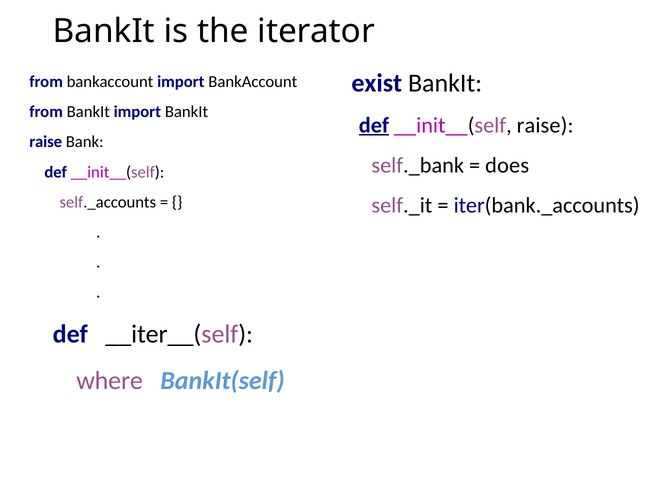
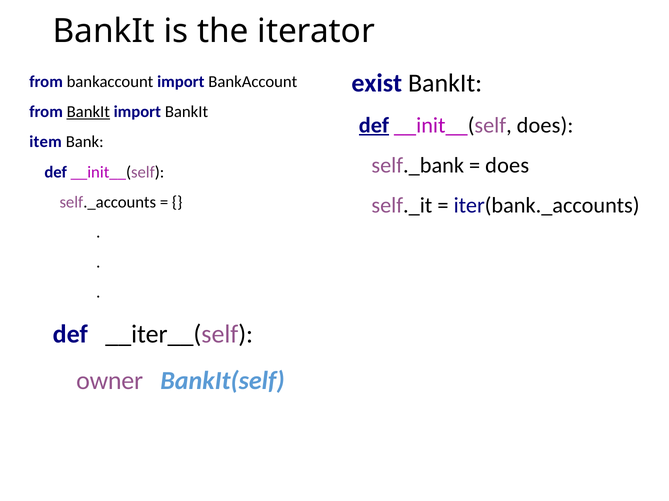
BankIt at (88, 112) underline: none -> present
__init__(self raise: raise -> does
raise at (46, 142): raise -> item
where: where -> owner
